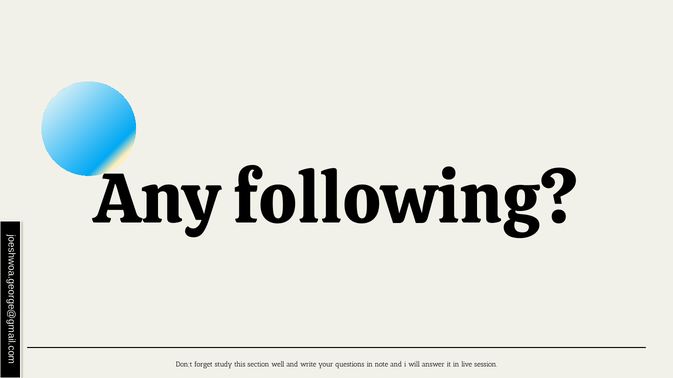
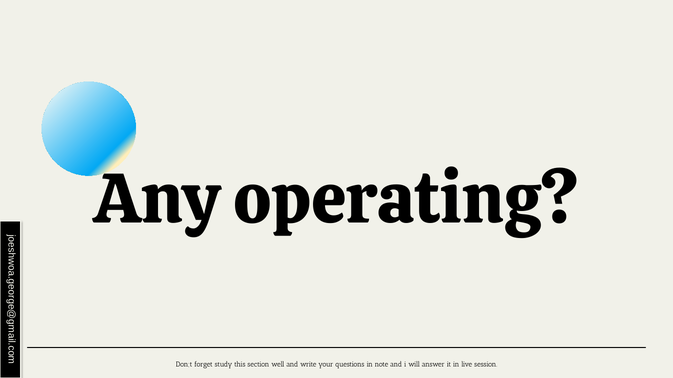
following: following -> operating
